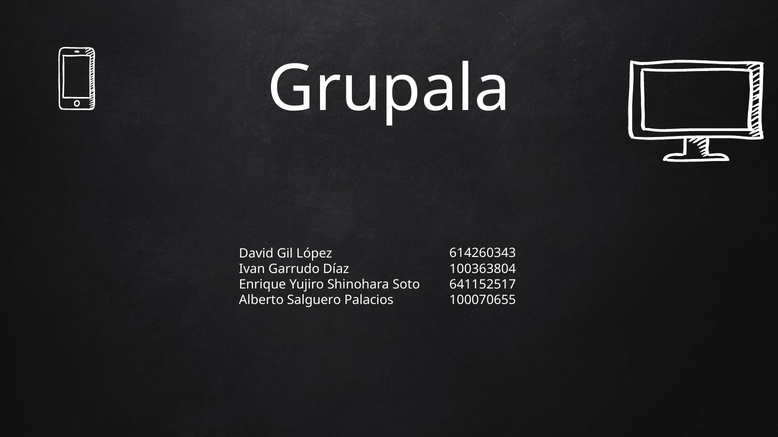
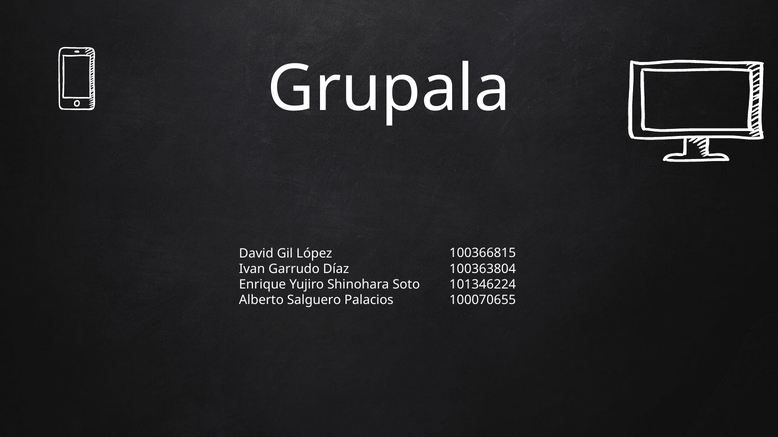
614260343: 614260343 -> 100366815
641152517: 641152517 -> 101346224
